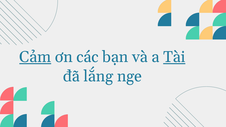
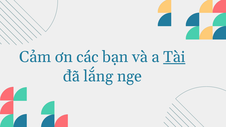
Cảm underline: present -> none
